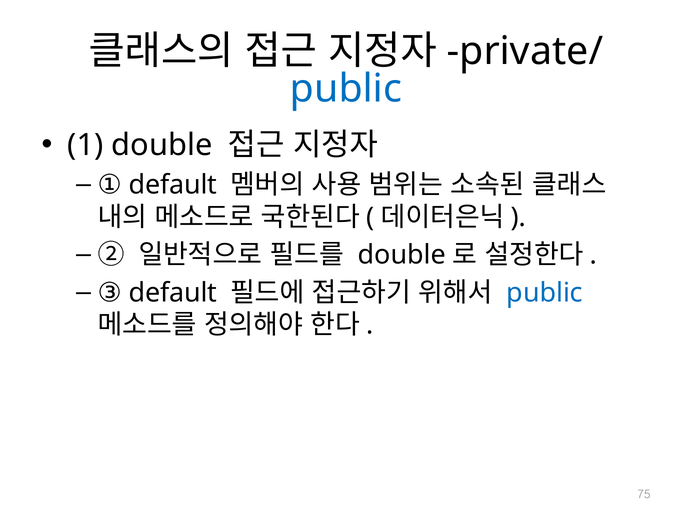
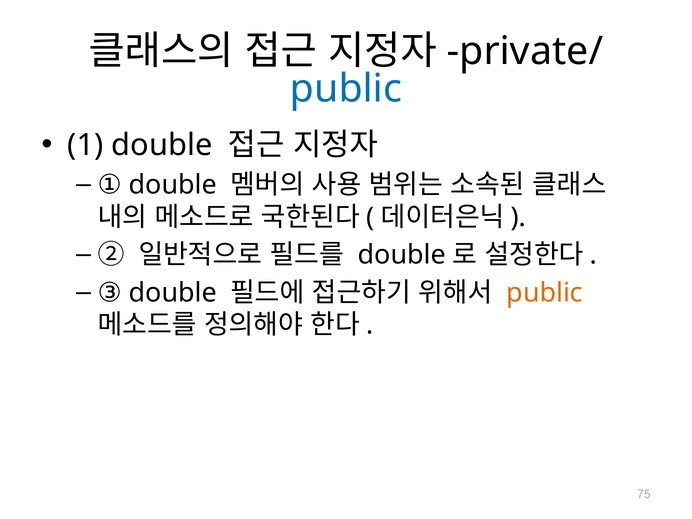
① default: default -> double
③ default: default -> double
public at (545, 293) colour: blue -> orange
